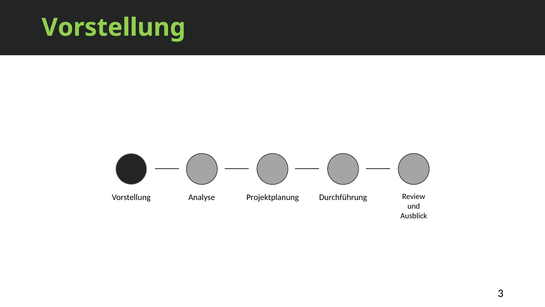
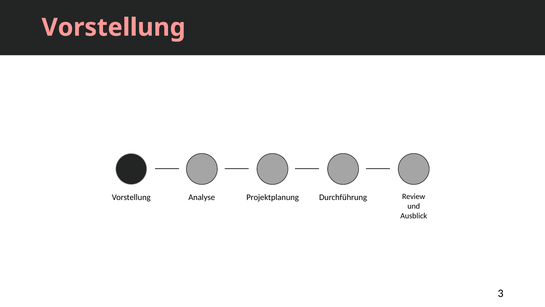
Vorstellung at (114, 27) colour: light green -> pink
